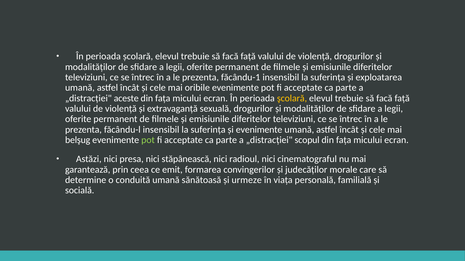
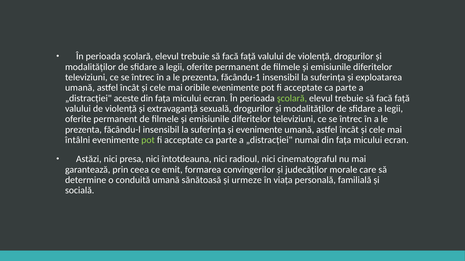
şcolară at (292, 98) colour: yellow -> light green
belşug: belşug -> întâlni
scopul: scopul -> numai
stăpânească: stăpânească -> întotdeauna
